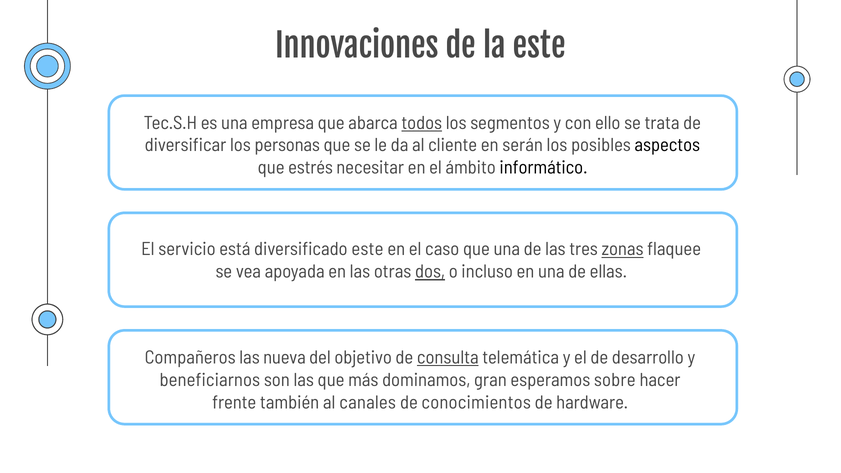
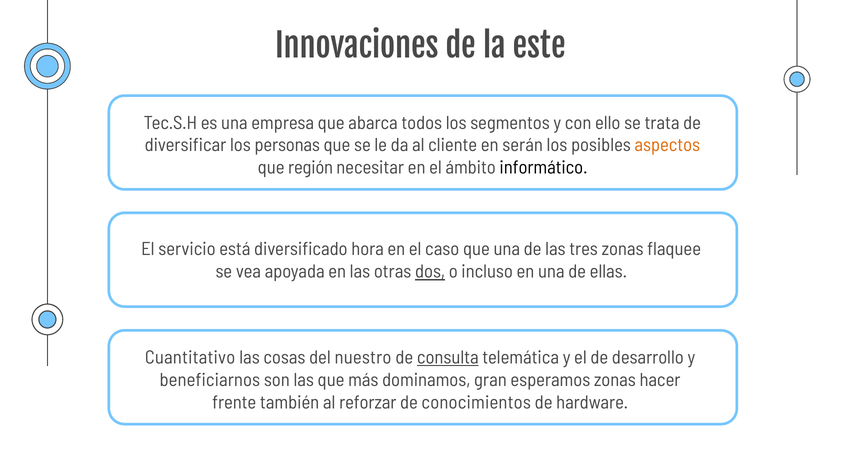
todos underline: present -> none
aspectos colour: black -> orange
estrés: estrés -> región
diversificado este: este -> hora
zonas at (623, 249) underline: present -> none
Compañeros: Compañeros -> Cuantitativo
nueva: nueva -> cosas
objetivo: objetivo -> nuestro
esperamos sobre: sobre -> zonas
canales: canales -> reforzar
